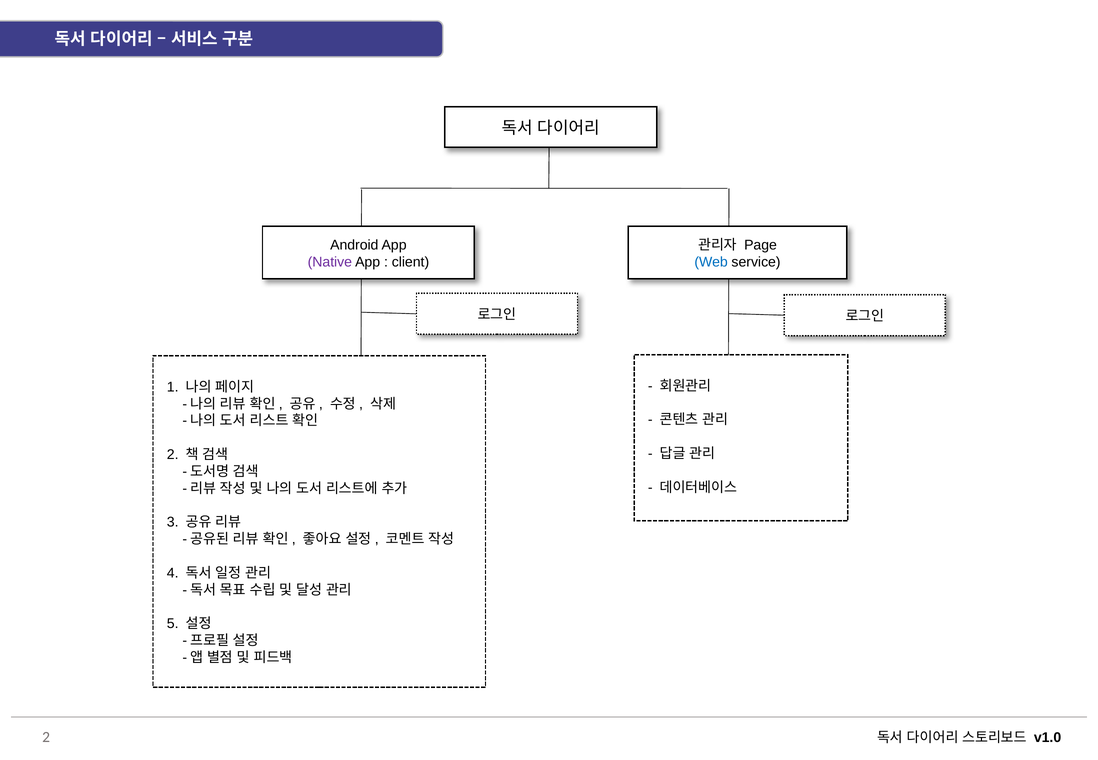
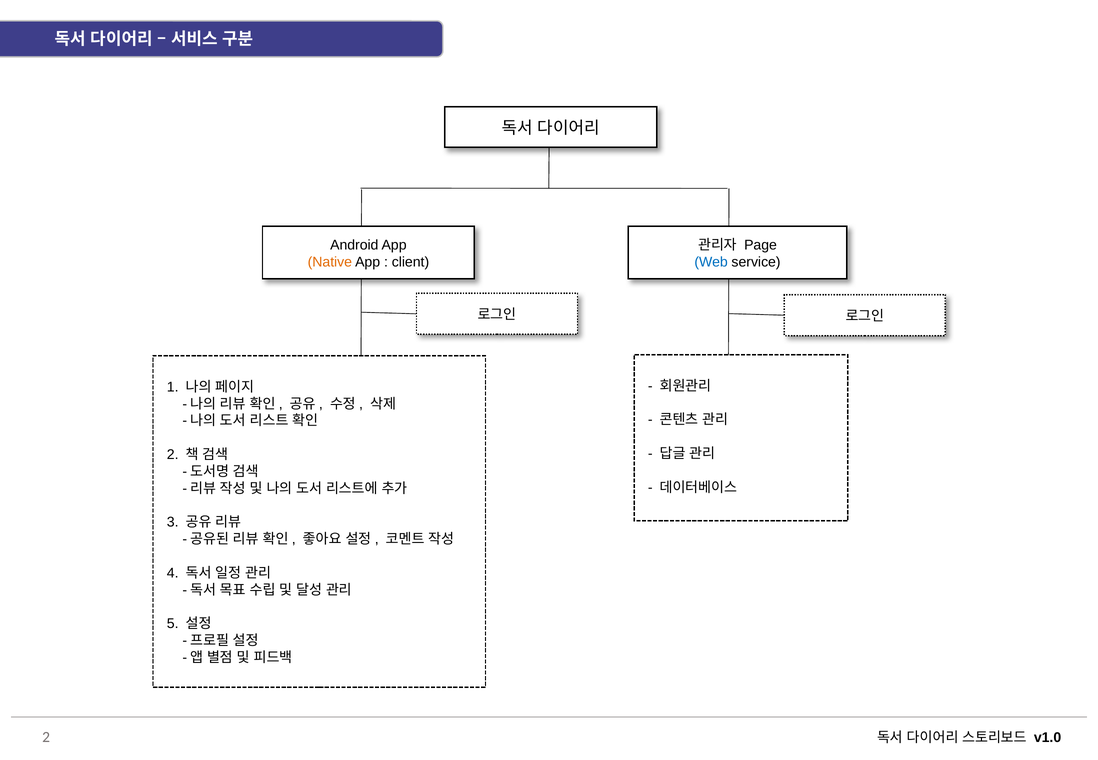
Native colour: purple -> orange
